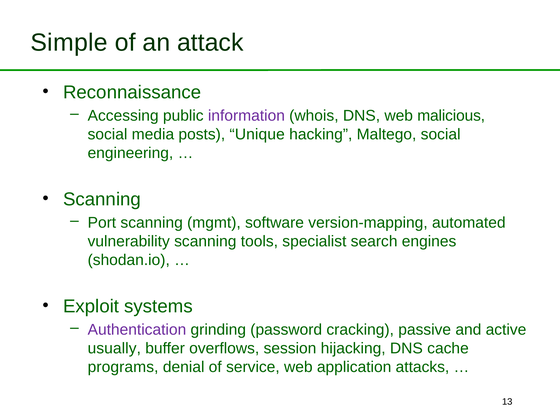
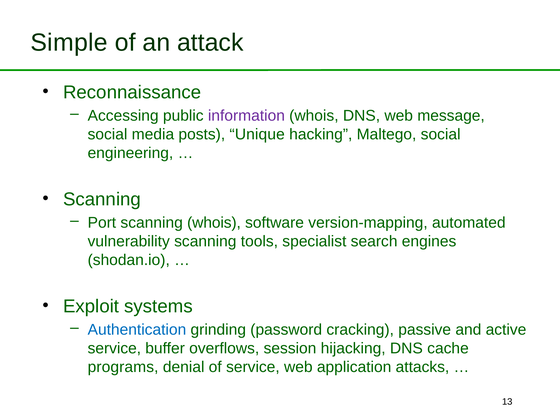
malicious: malicious -> message
scanning mgmt: mgmt -> whois
Authentication colour: purple -> blue
usually at (114, 349): usually -> service
